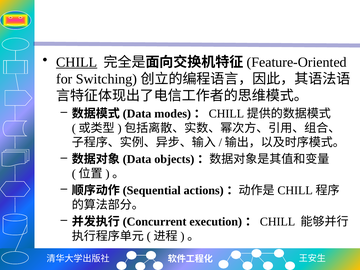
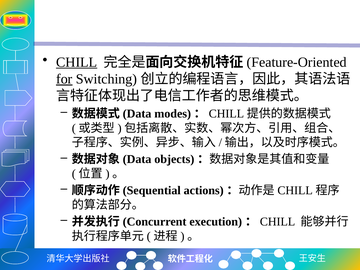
for underline: none -> present
